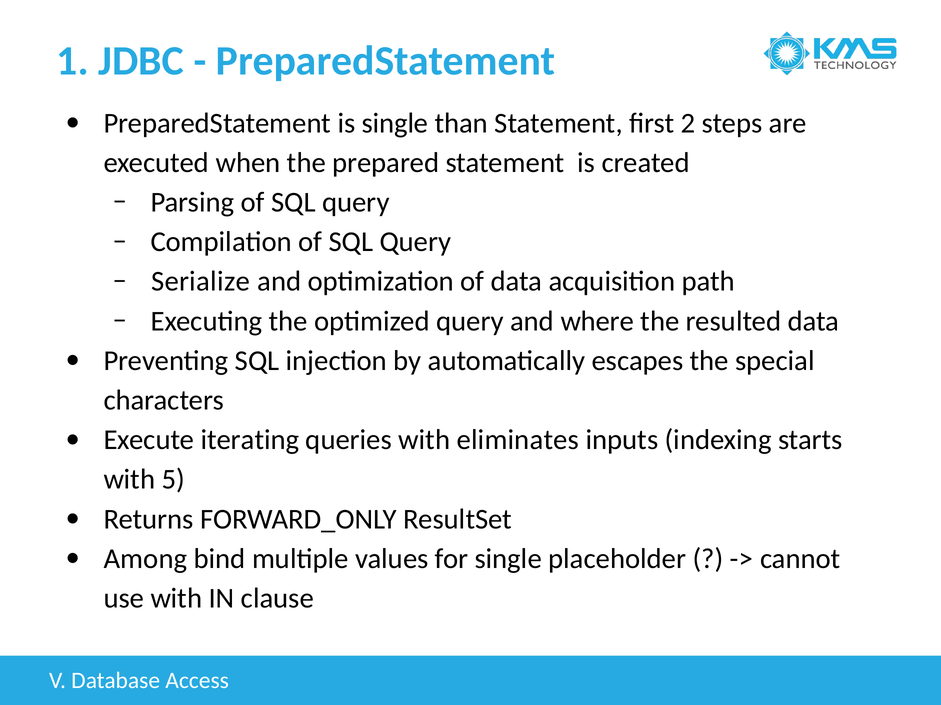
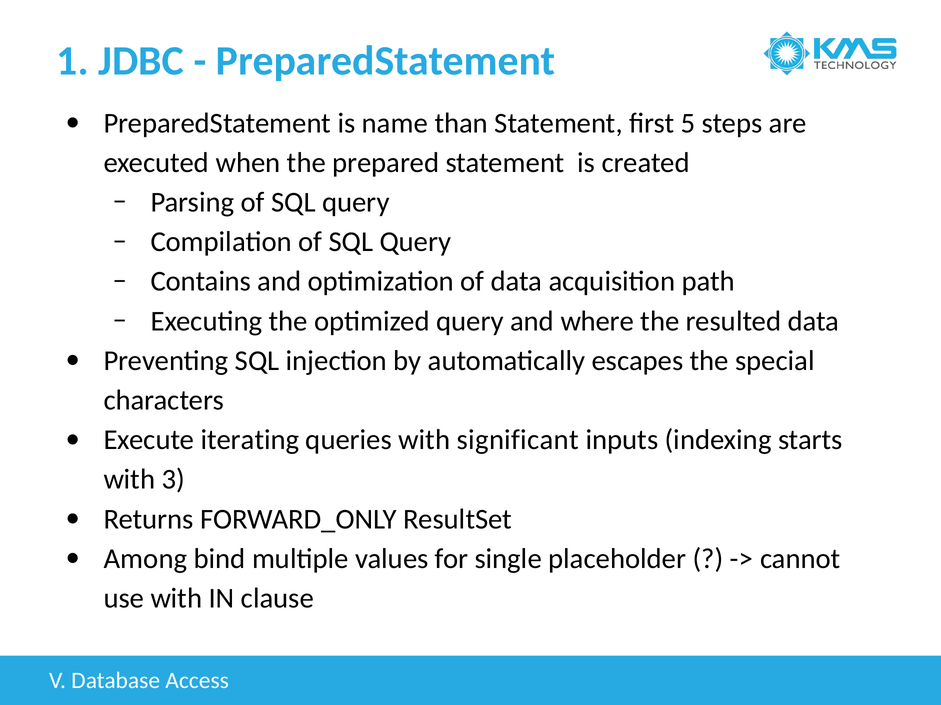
is single: single -> name
2: 2 -> 5
Serialize: Serialize -> Contains
eliminates: eliminates -> significant
5: 5 -> 3
